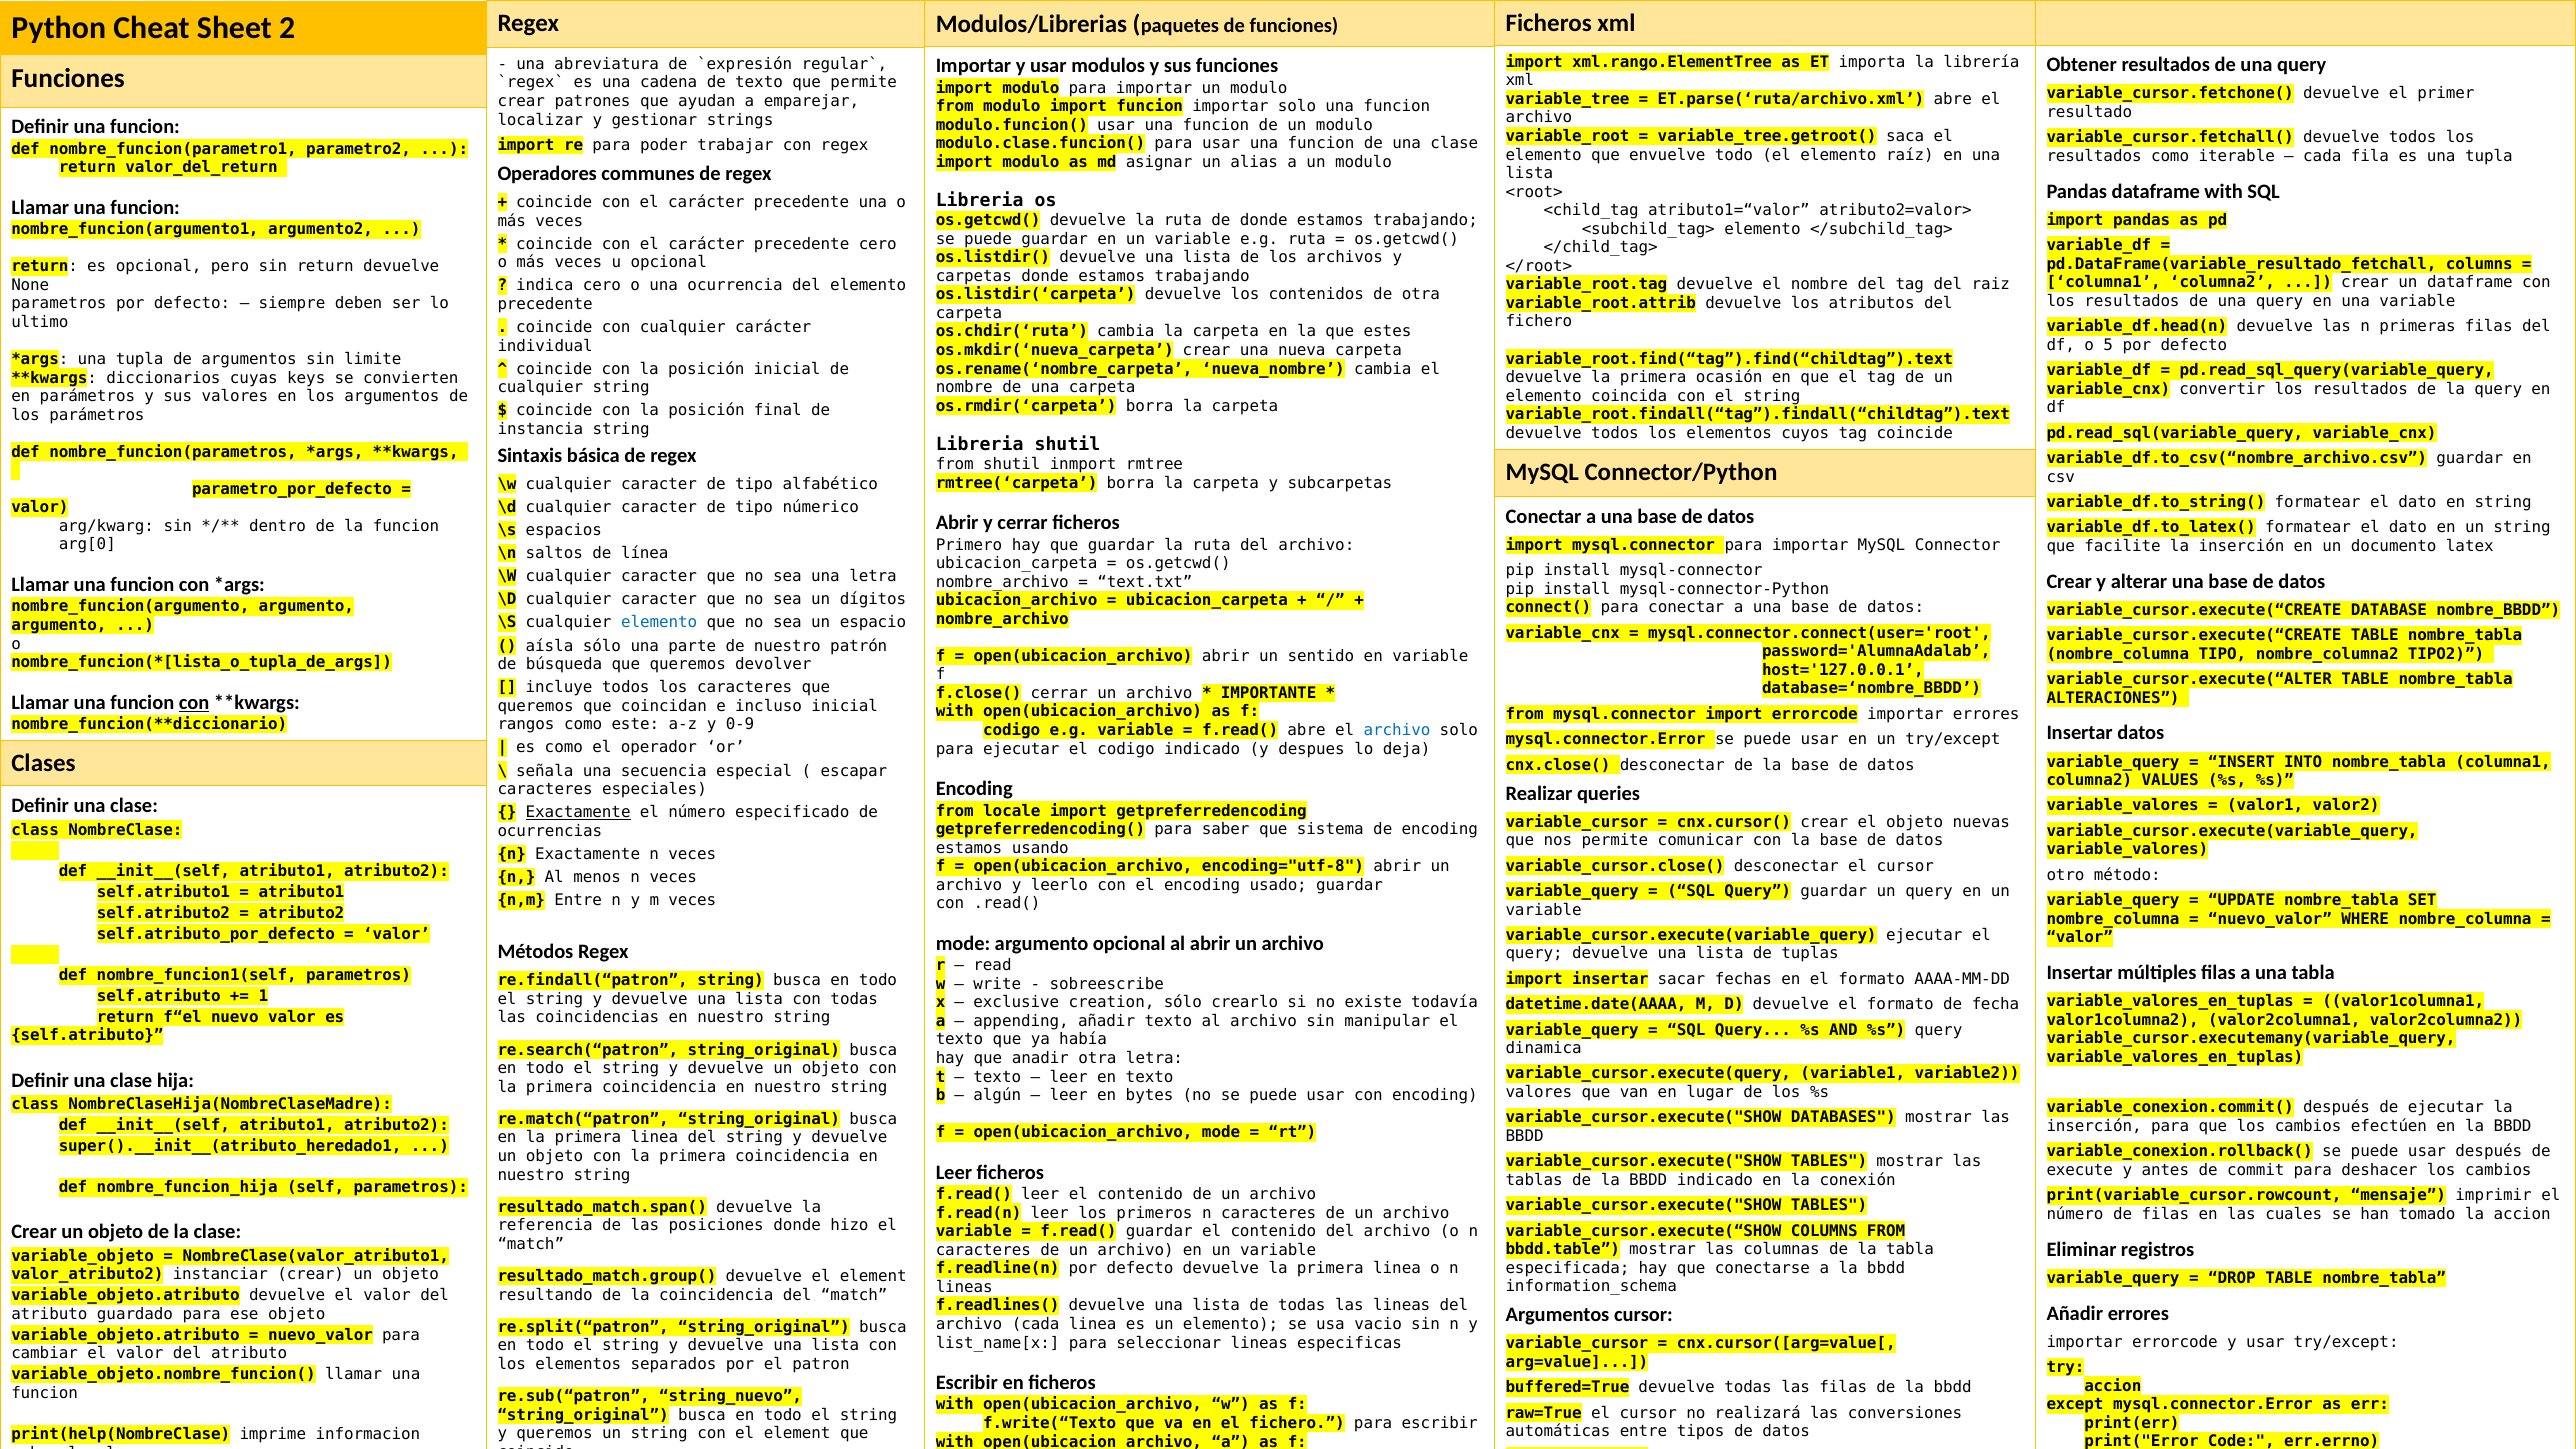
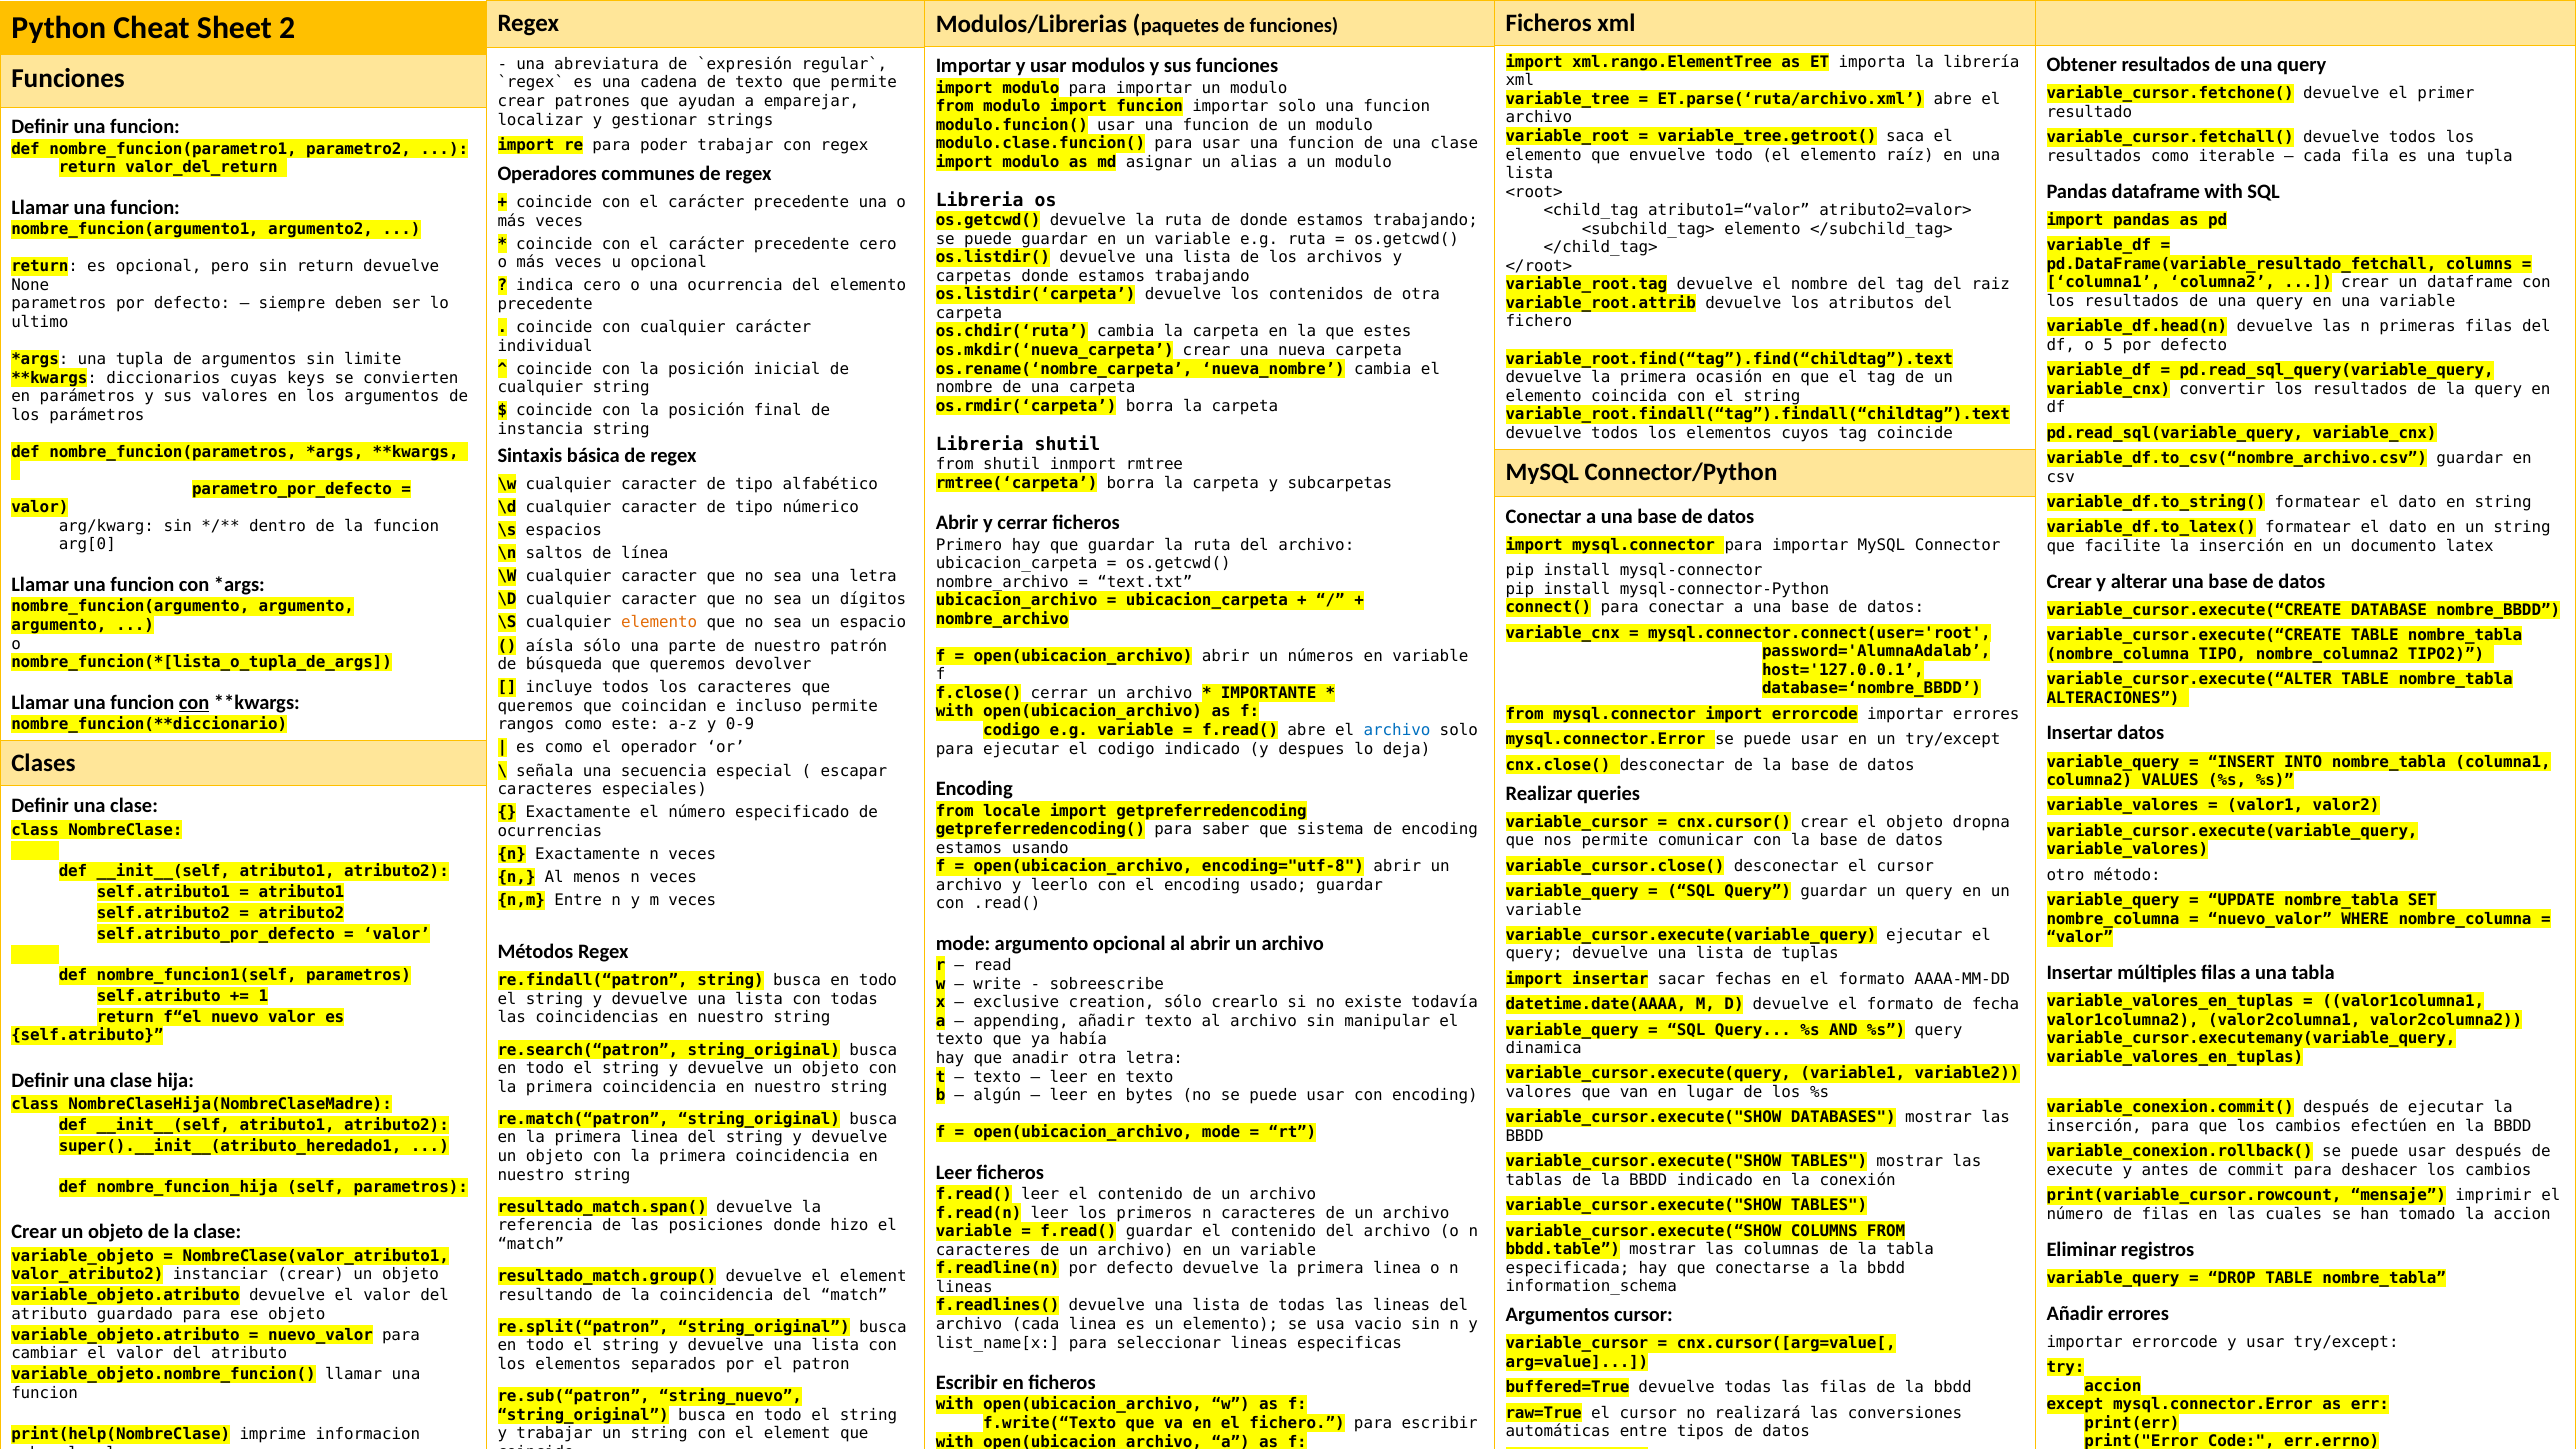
elemento at (659, 623) colour: blue -> orange
sentido: sentido -> números
incluso inicial: inicial -> permite
Exactamente at (578, 812) underline: present -> none
nuevas: nuevas -> dropna
y queremos: queremos -> trabajar
